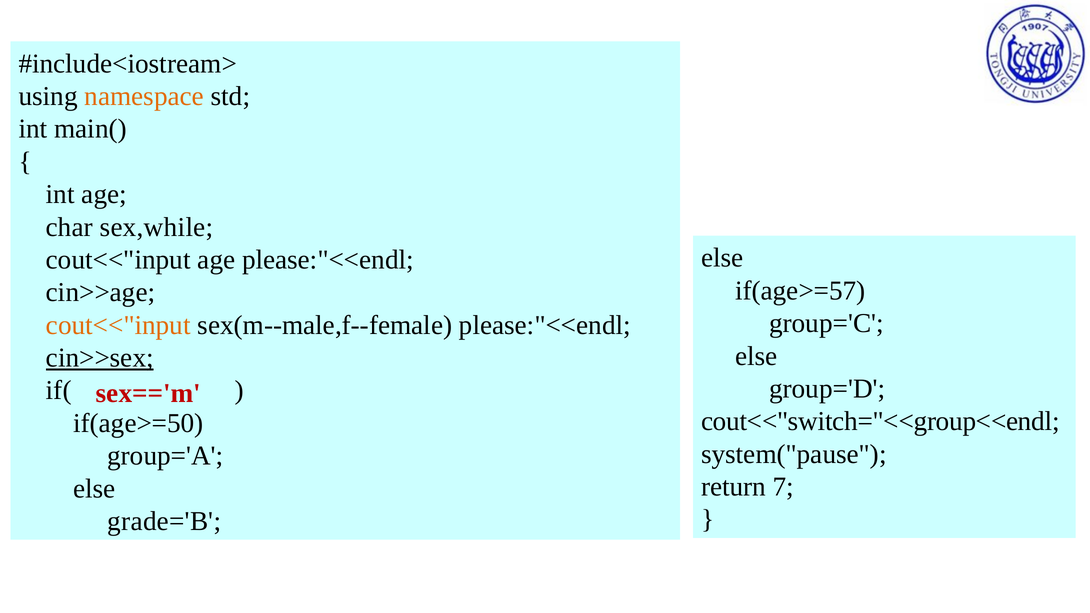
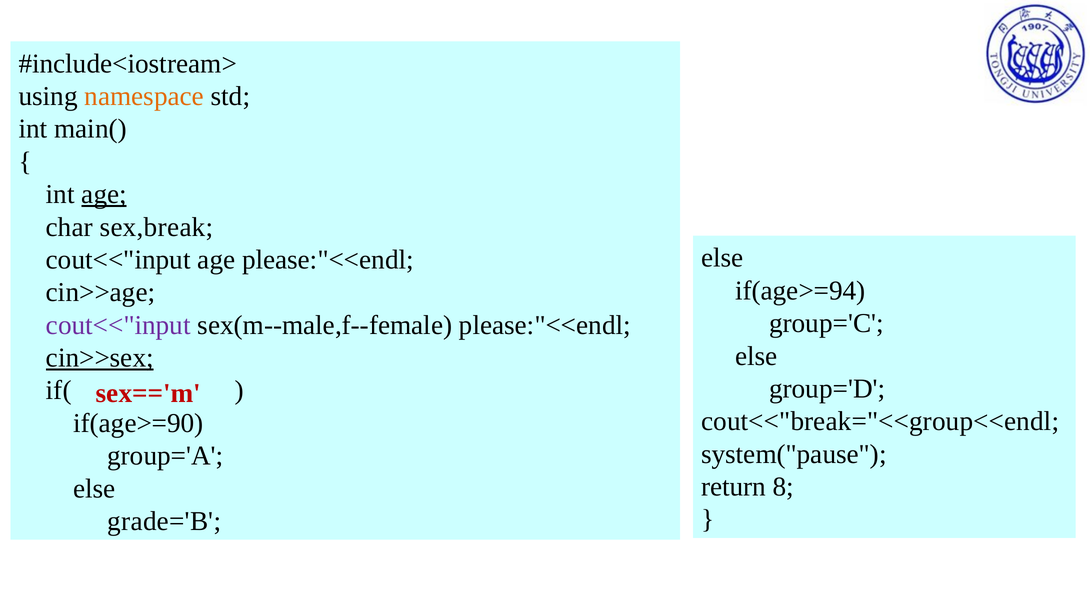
age at (104, 194) underline: none -> present
sex,while: sex,while -> sex,break
if(age>=57: if(age>=57 -> if(age>=94
cout<<"input at (118, 325) colour: orange -> purple
cout<<"switch="<<group<<endl: cout<<"switch="<<group<<endl -> cout<<"break="<<group<<endl
if(age>=50: if(age>=50 -> if(age>=90
7: 7 -> 8
